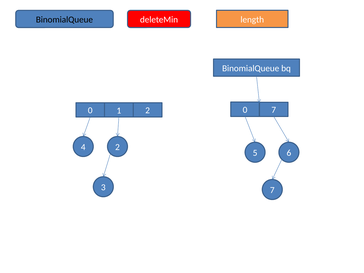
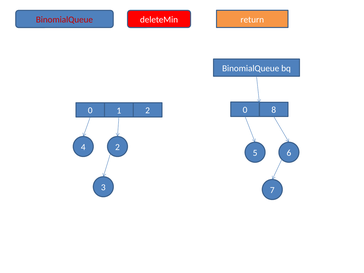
BinomialQueue at (64, 20) colour: black -> red
length: length -> return
0 7: 7 -> 8
